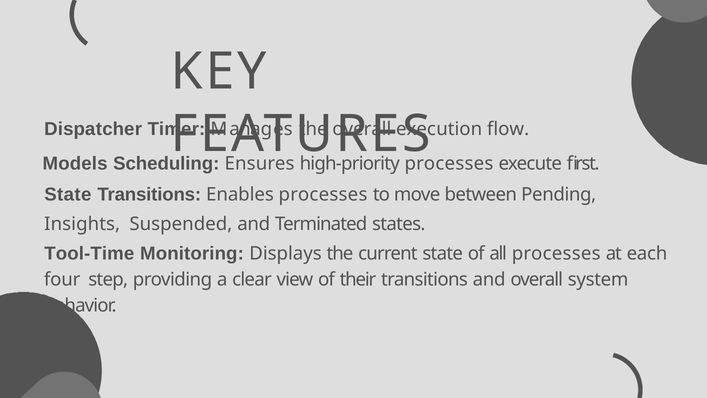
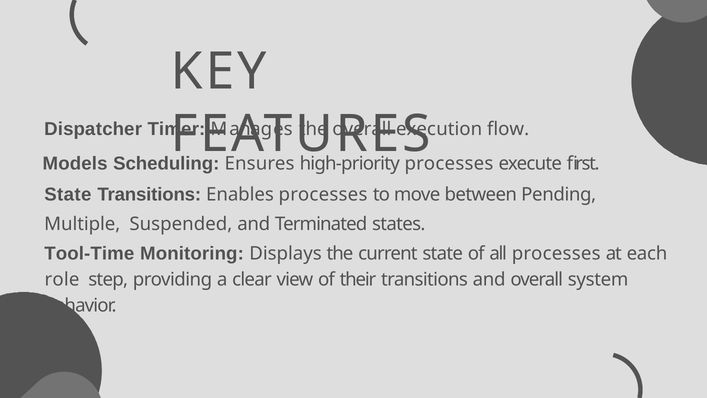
Insights: Insights -> Multiple
four: four -> role
